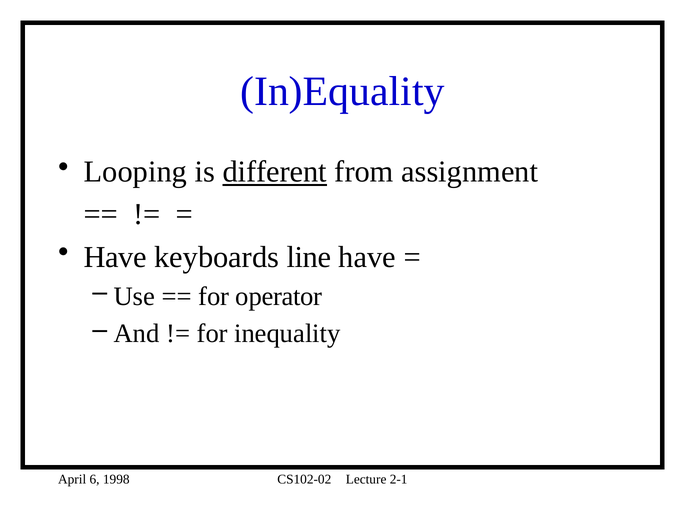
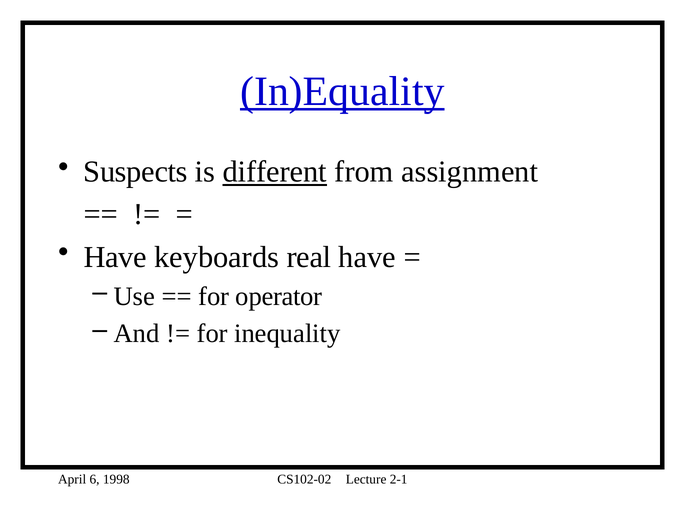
In)Equality underline: none -> present
Looping: Looping -> Suspects
line: line -> real
